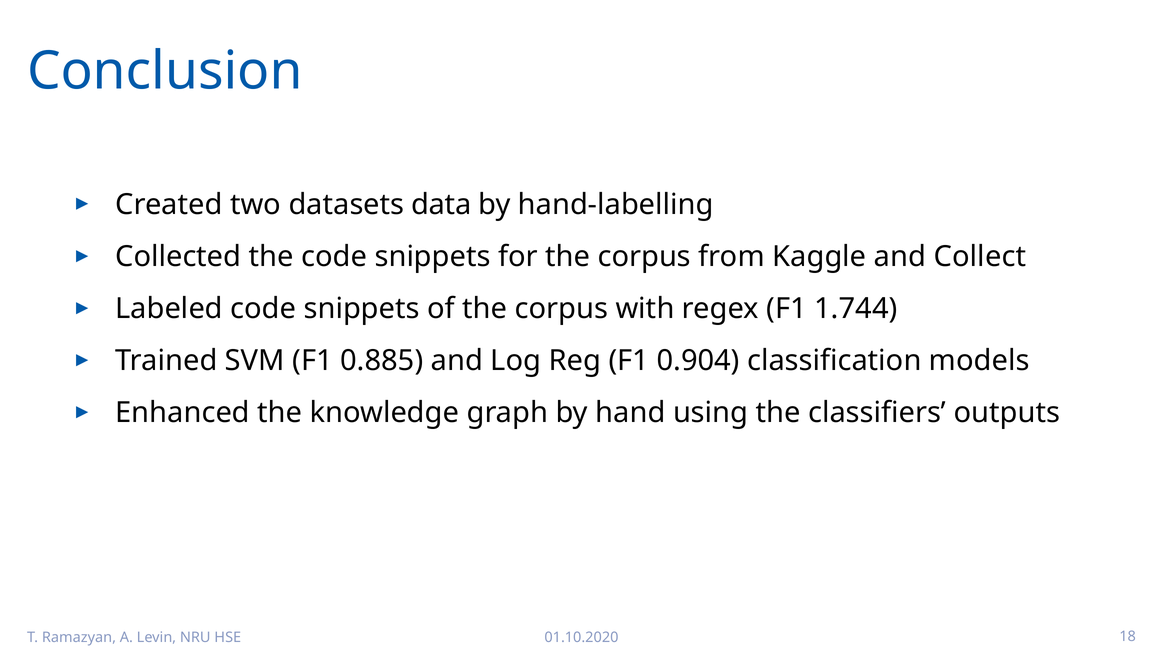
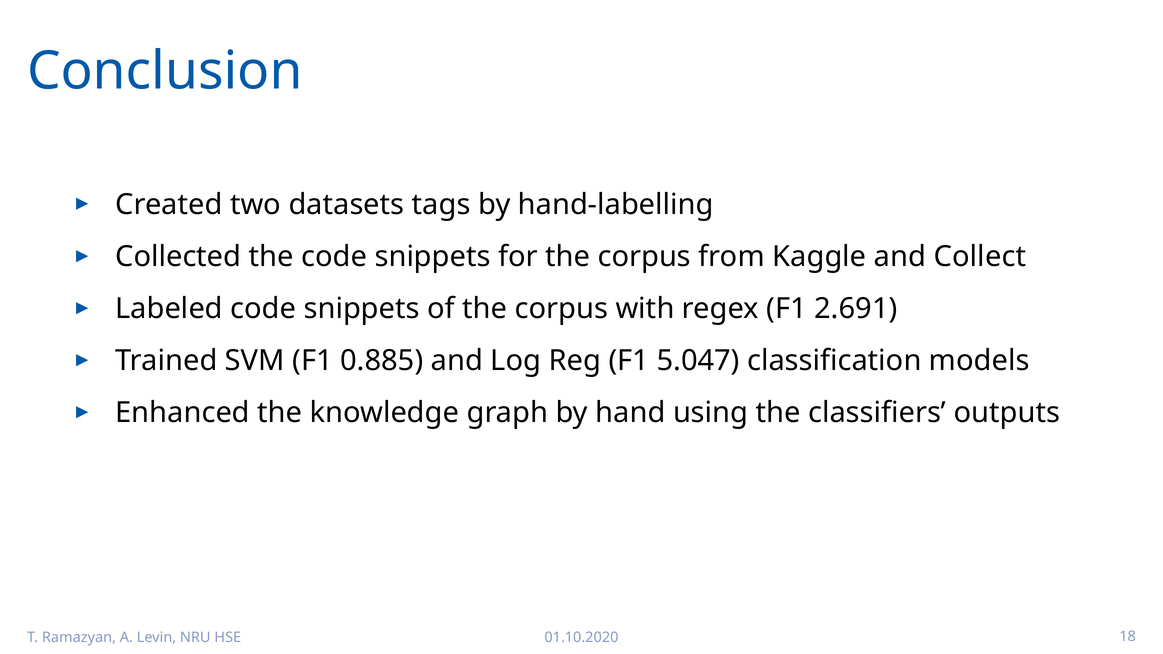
data: data -> tags
1.744: 1.744 -> 2.691
0.904: 0.904 -> 5.047
